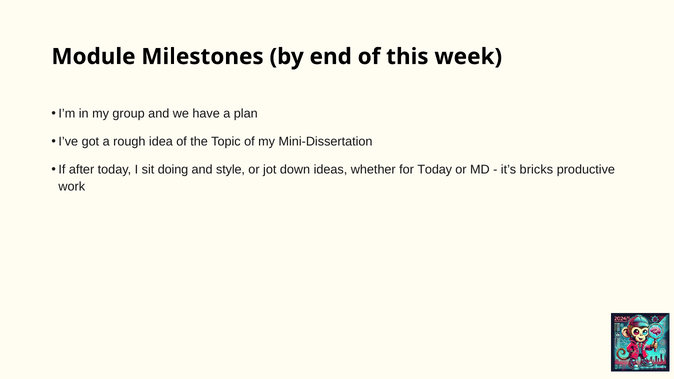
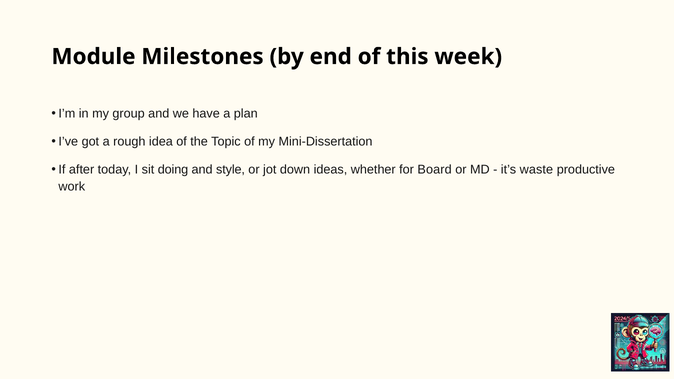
for Today: Today -> Board
bricks: bricks -> waste
